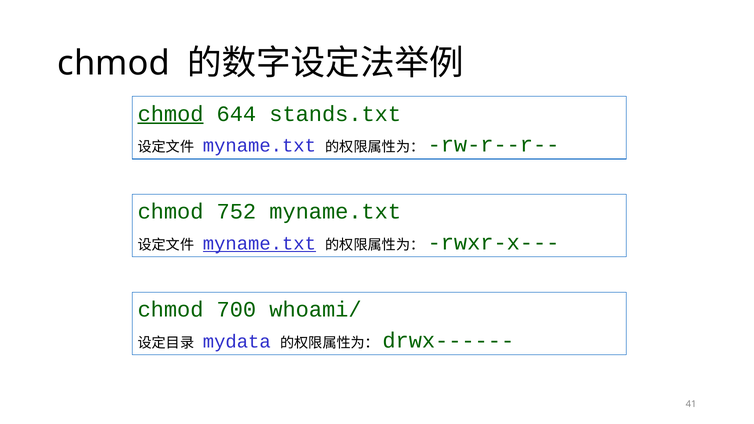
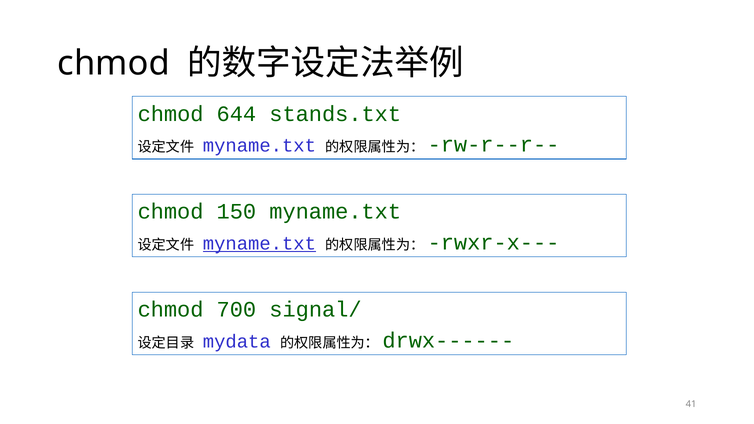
chmod at (171, 114) underline: present -> none
752: 752 -> 150
whoami/: whoami/ -> signal/
